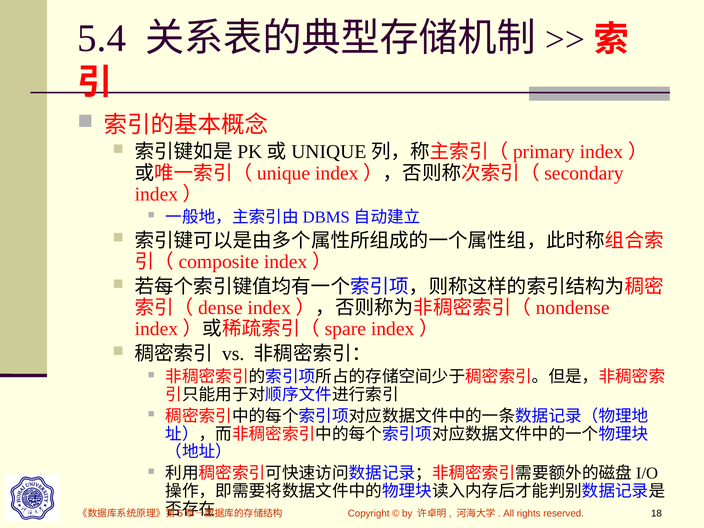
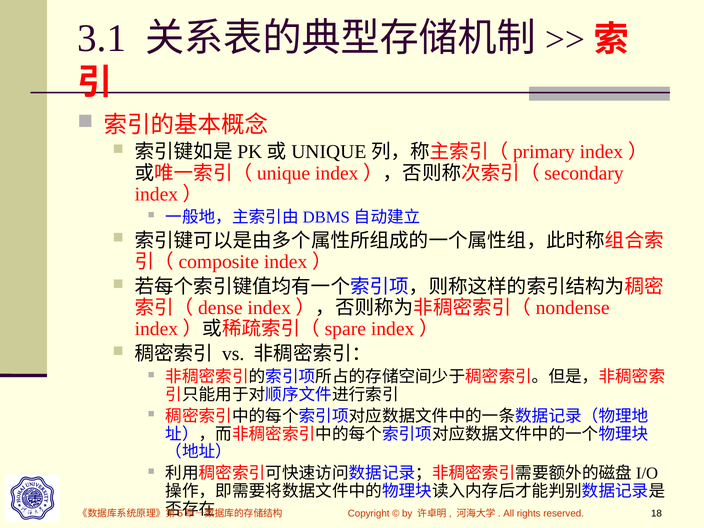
5.4: 5.4 -> 3.1
